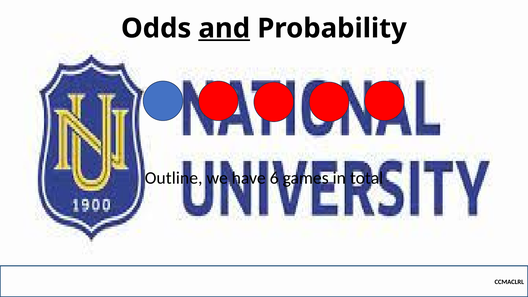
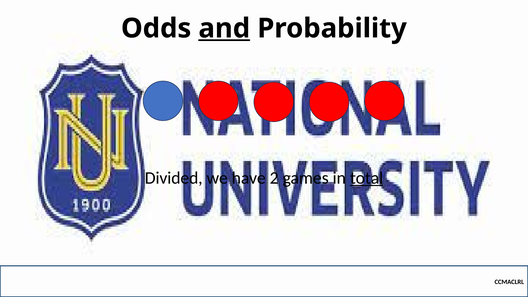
Outline: Outline -> Divided
6: 6 -> 2
total underline: none -> present
